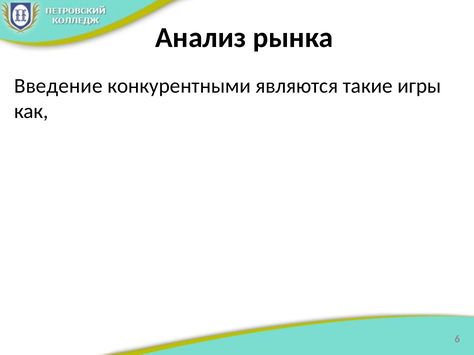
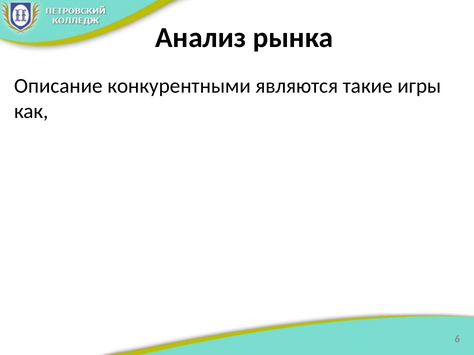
Введение: Введение -> Описание
